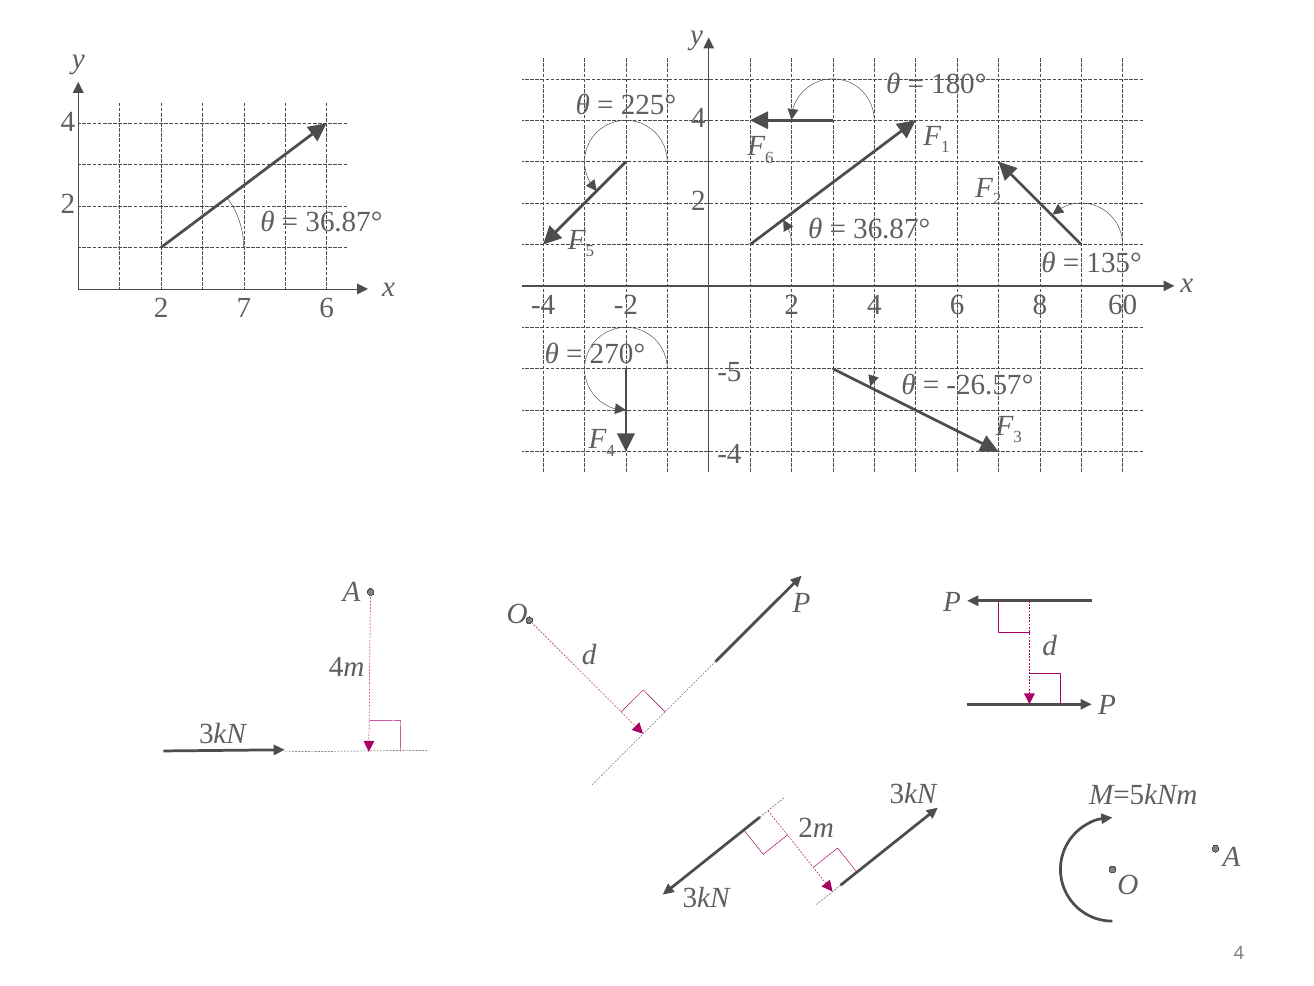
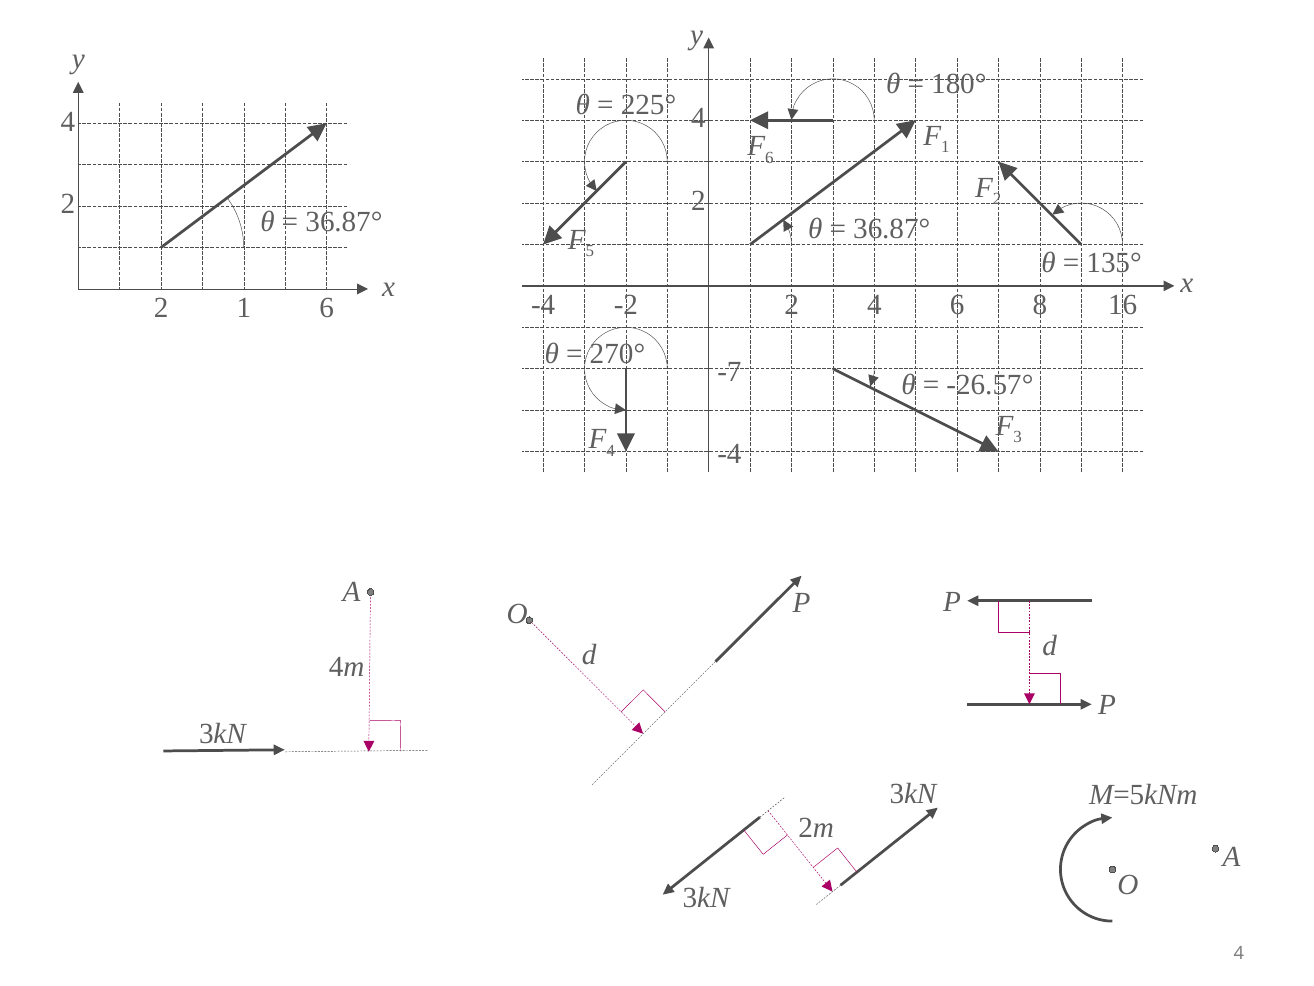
60: 60 -> 16
2 7: 7 -> 1
-5: -5 -> -7
